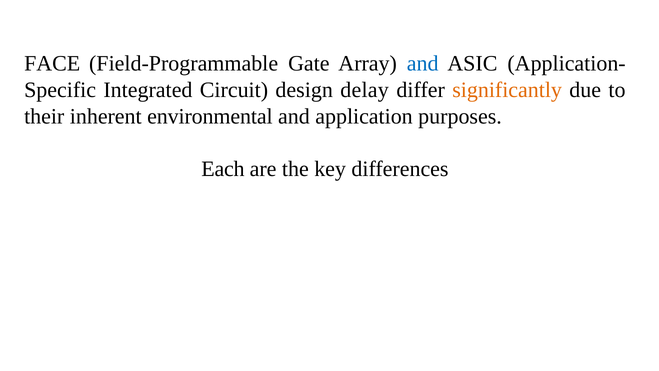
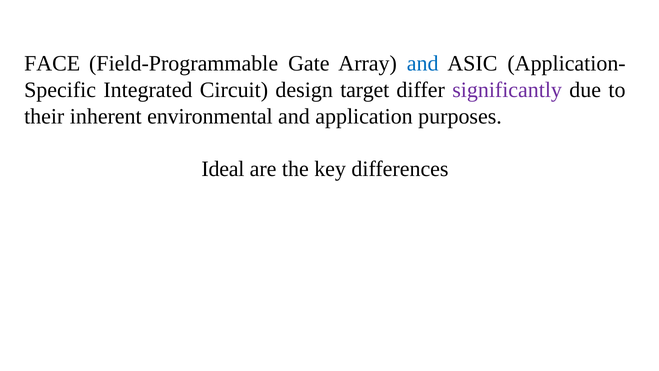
delay: delay -> target
significantly colour: orange -> purple
Each: Each -> Ideal
